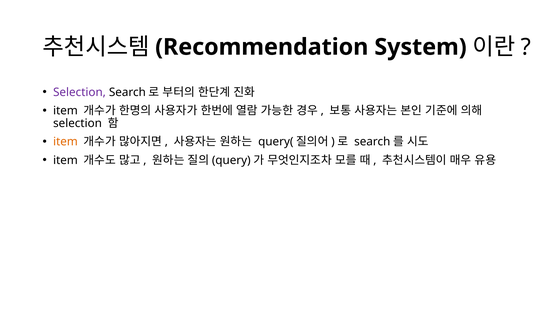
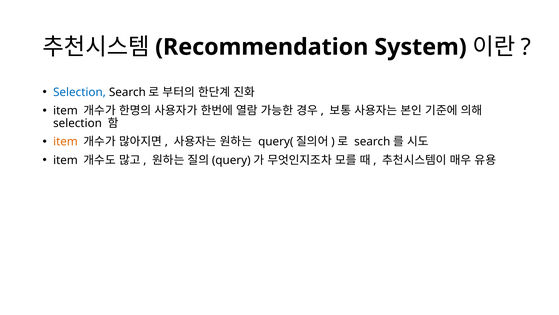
Selection at (79, 92) colour: purple -> blue
